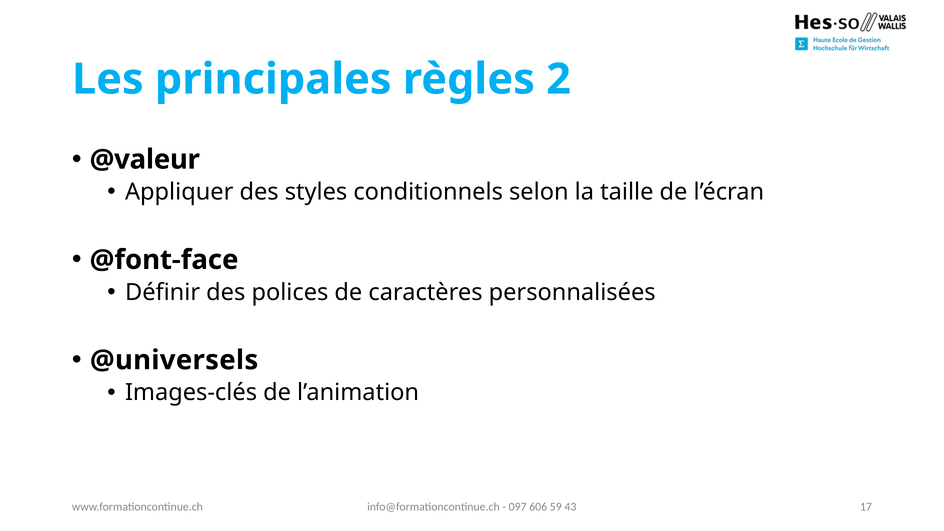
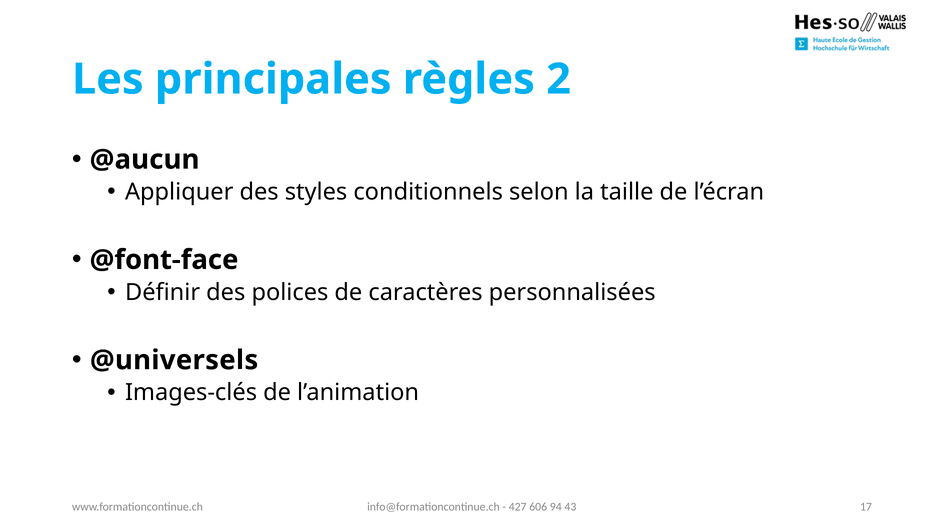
@valeur: @valeur -> @aucun
097: 097 -> 427
59: 59 -> 94
